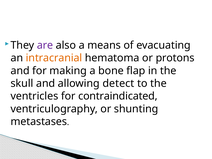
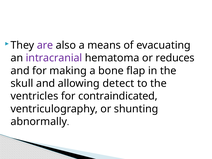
intracranial colour: orange -> purple
protons: protons -> reduces
metastases: metastases -> abnormally
